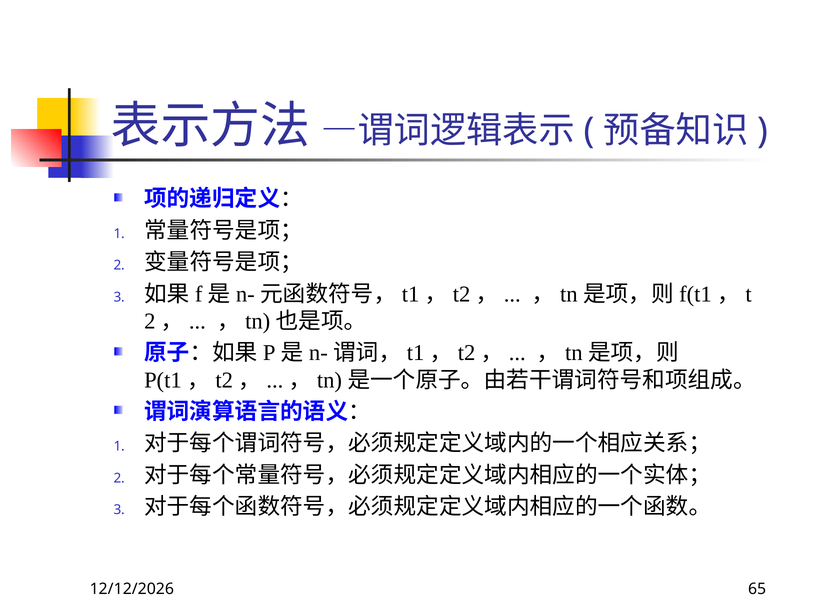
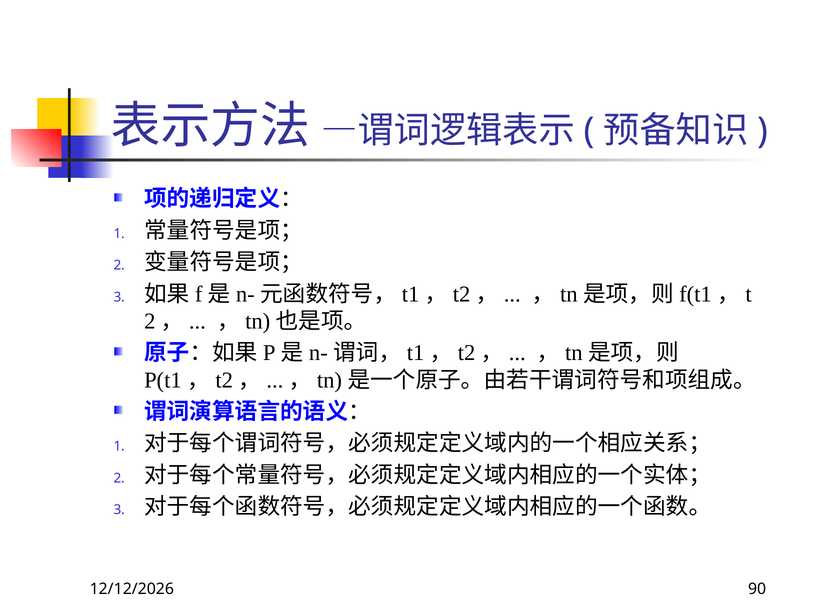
65: 65 -> 90
